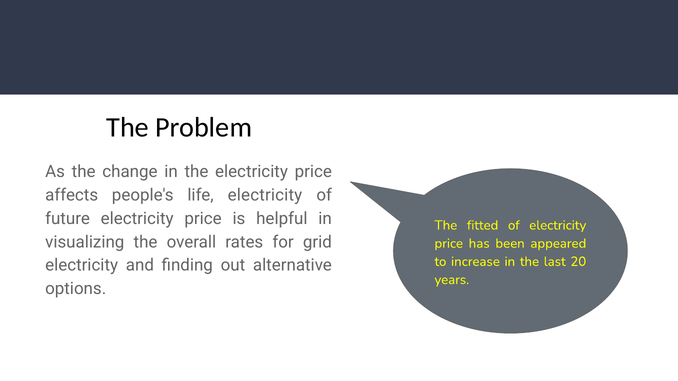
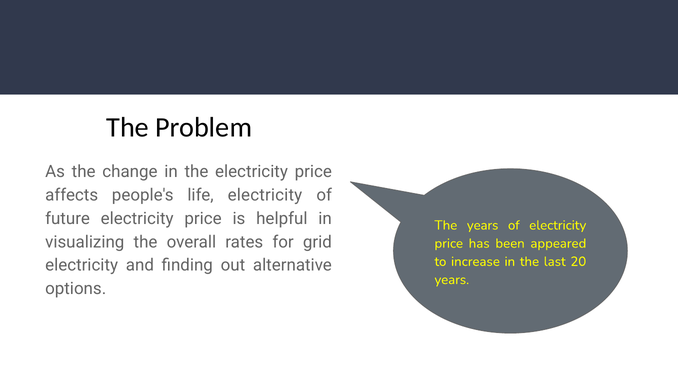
The fitted: fitted -> years
